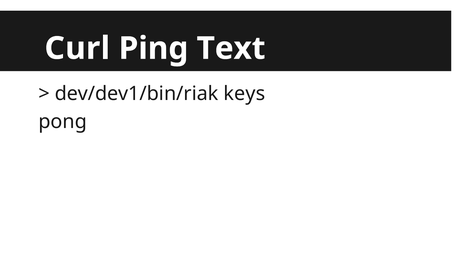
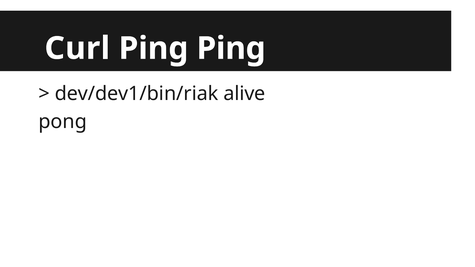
Ping Text: Text -> Ping
keys: keys -> alive
